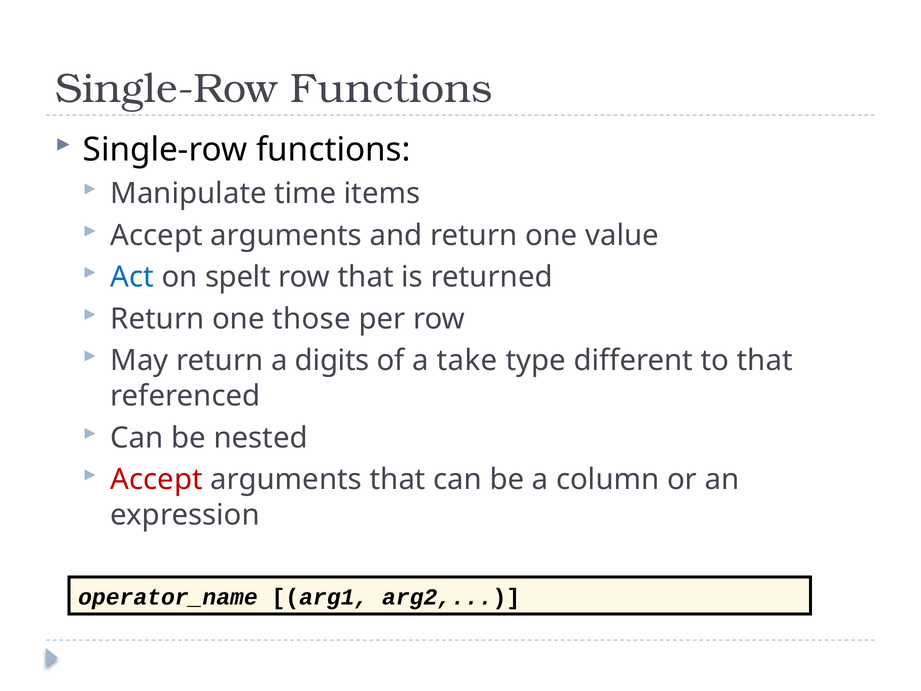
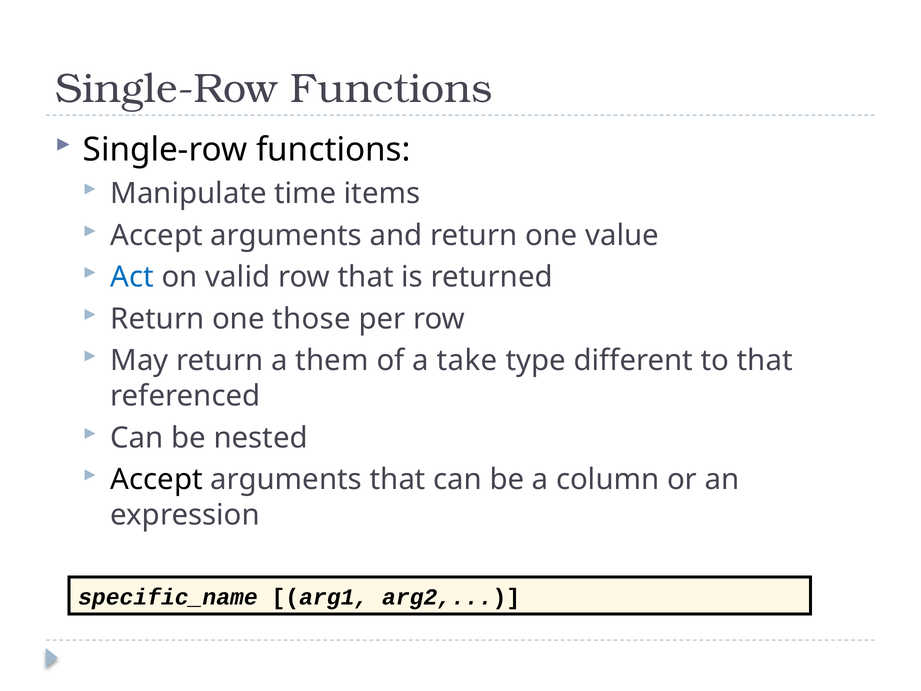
spelt: spelt -> valid
digits: digits -> them
Accept at (157, 480) colour: red -> black
operator_name: operator_name -> specific_name
